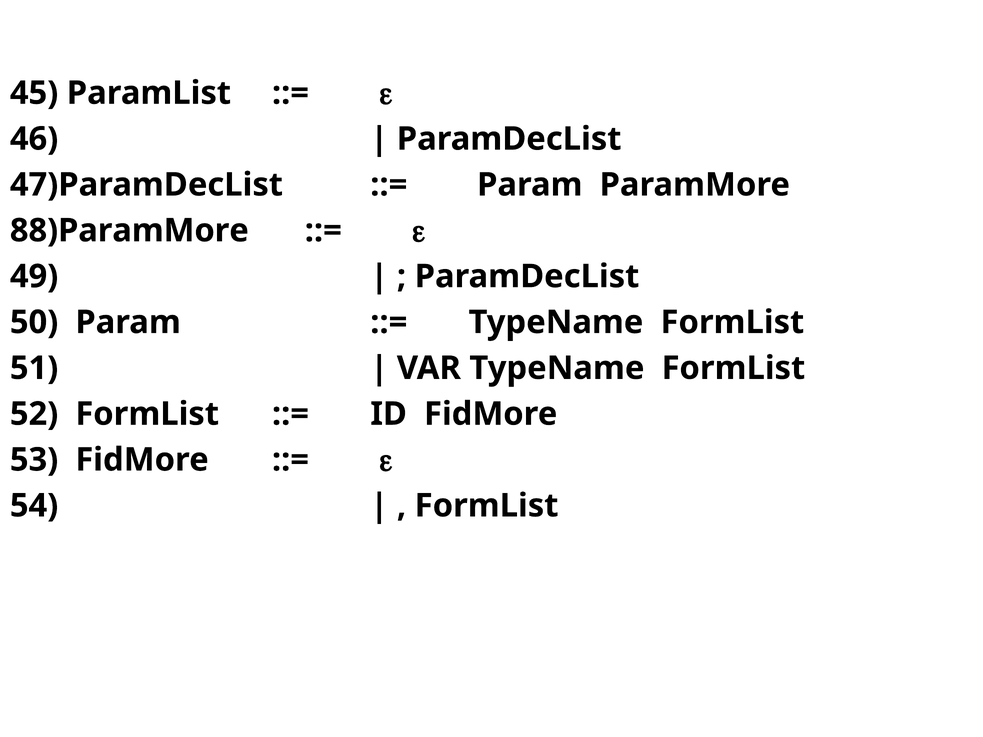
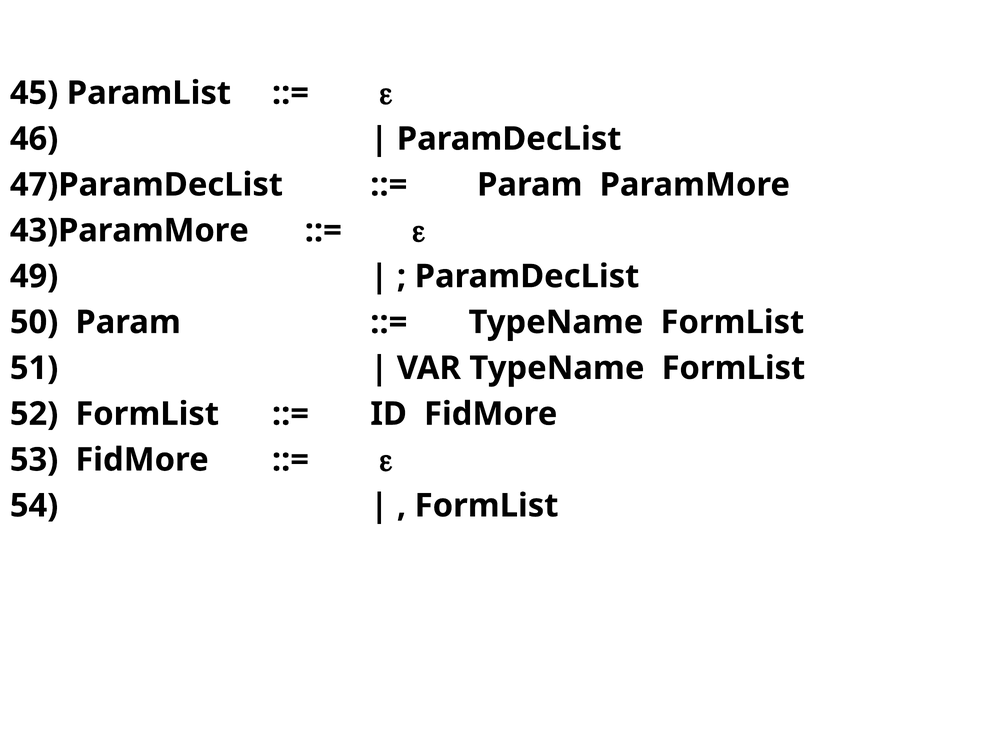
88)ParamMore: 88)ParamMore -> 43)ParamMore
